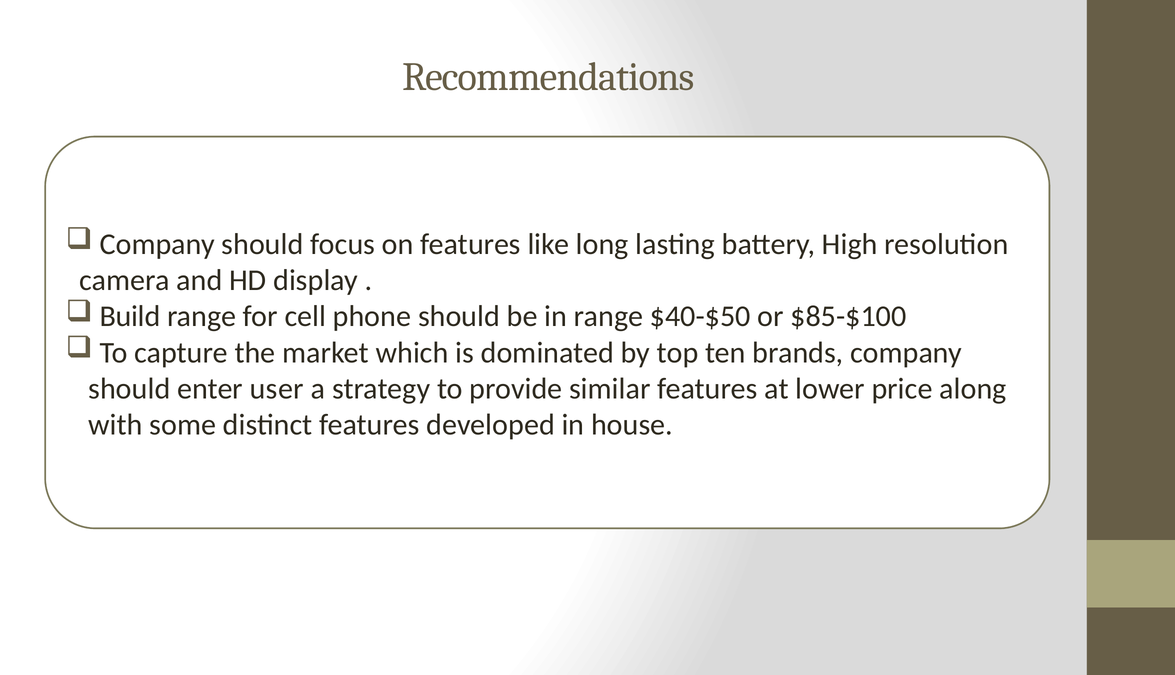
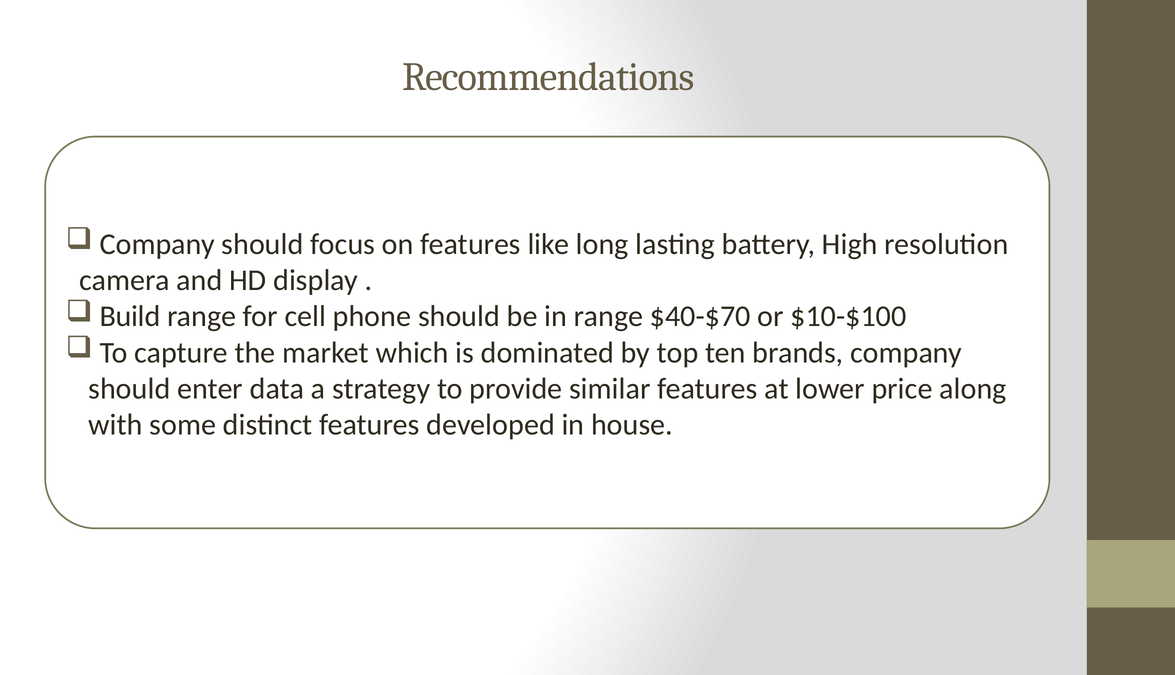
$40-$50: $40-$50 -> $40-$70
$85-$100: $85-$100 -> $10-$100
user: user -> data
